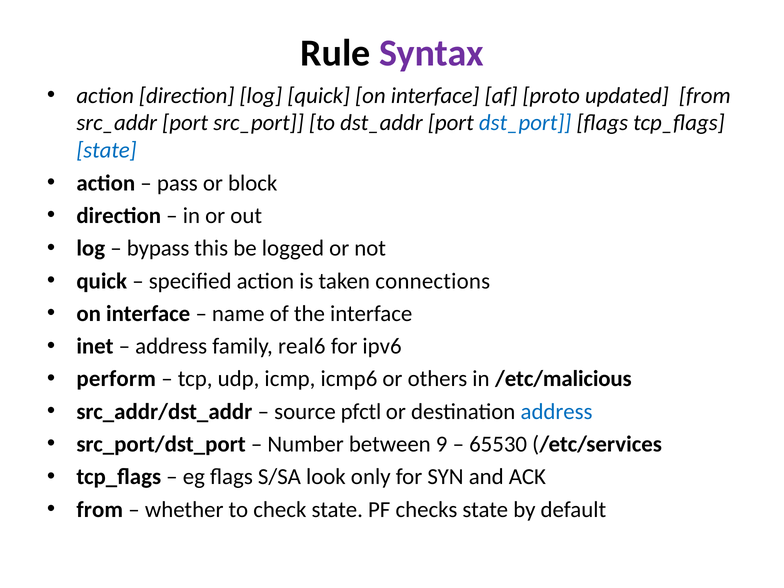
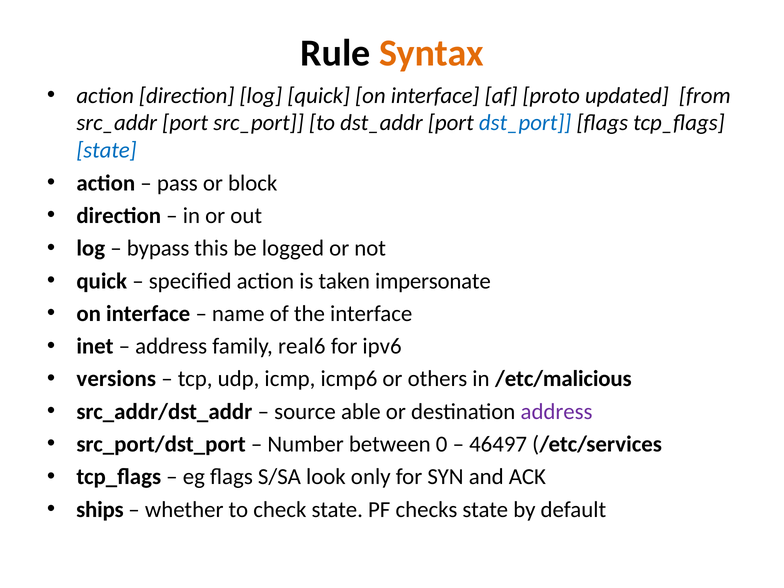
Syntax colour: purple -> orange
connections: connections -> impersonate
perform: perform -> versions
pfctl: pfctl -> able
address at (557, 412) colour: blue -> purple
9: 9 -> 0
65530: 65530 -> 46497
from at (100, 510): from -> ships
